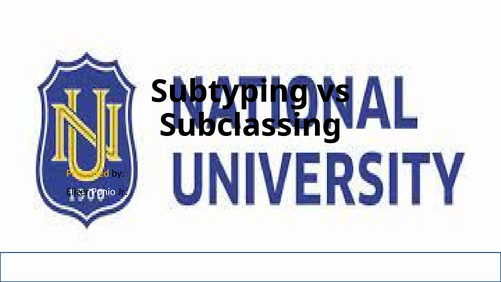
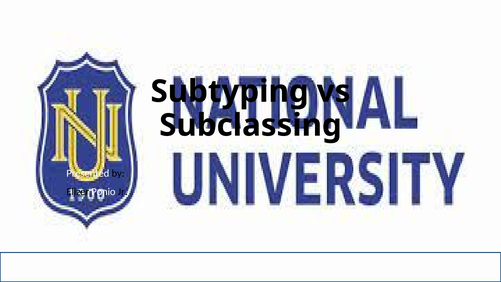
Presented colour: yellow -> white
